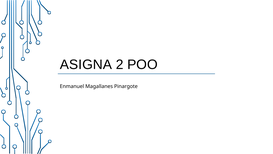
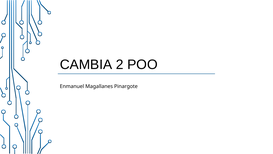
ASIGNA: ASIGNA -> CAMBIA
